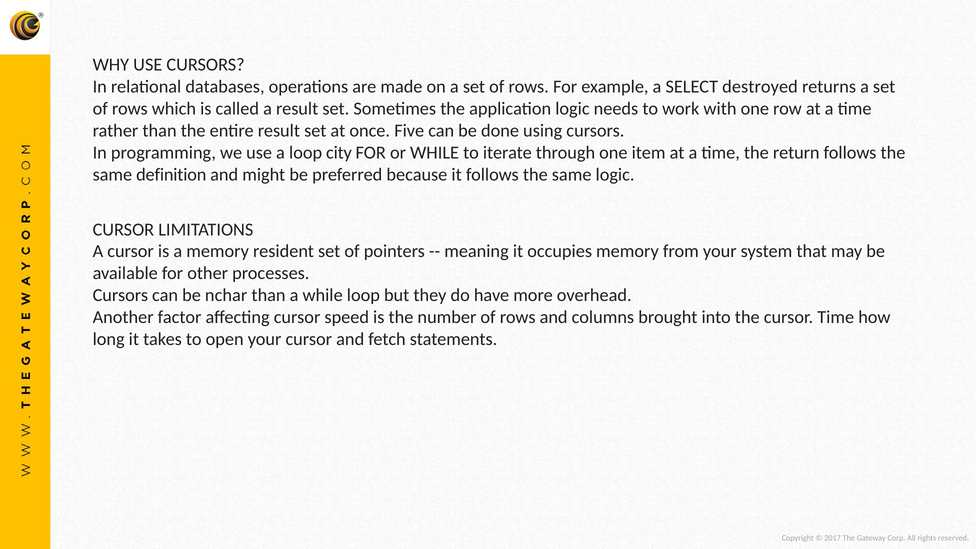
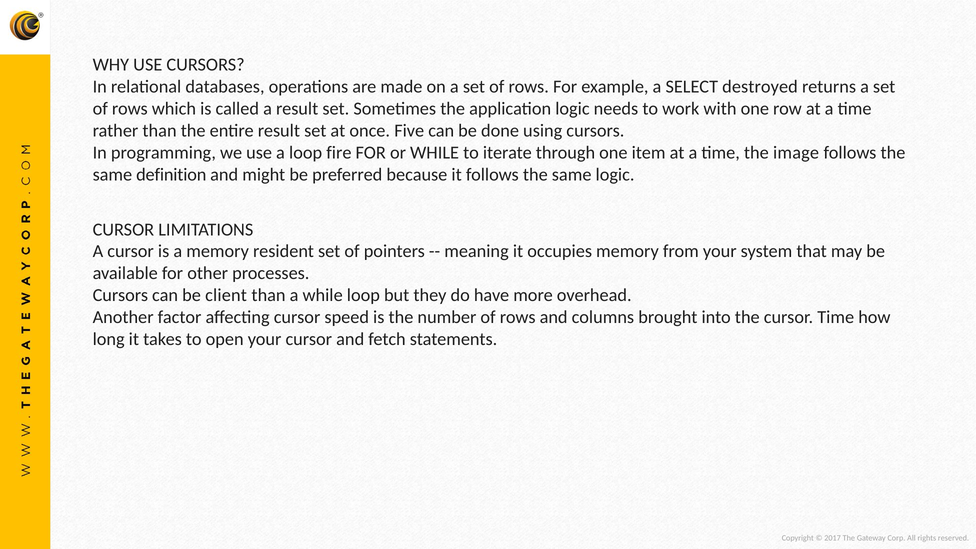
city: city -> fire
return: return -> image
nchar: nchar -> client
